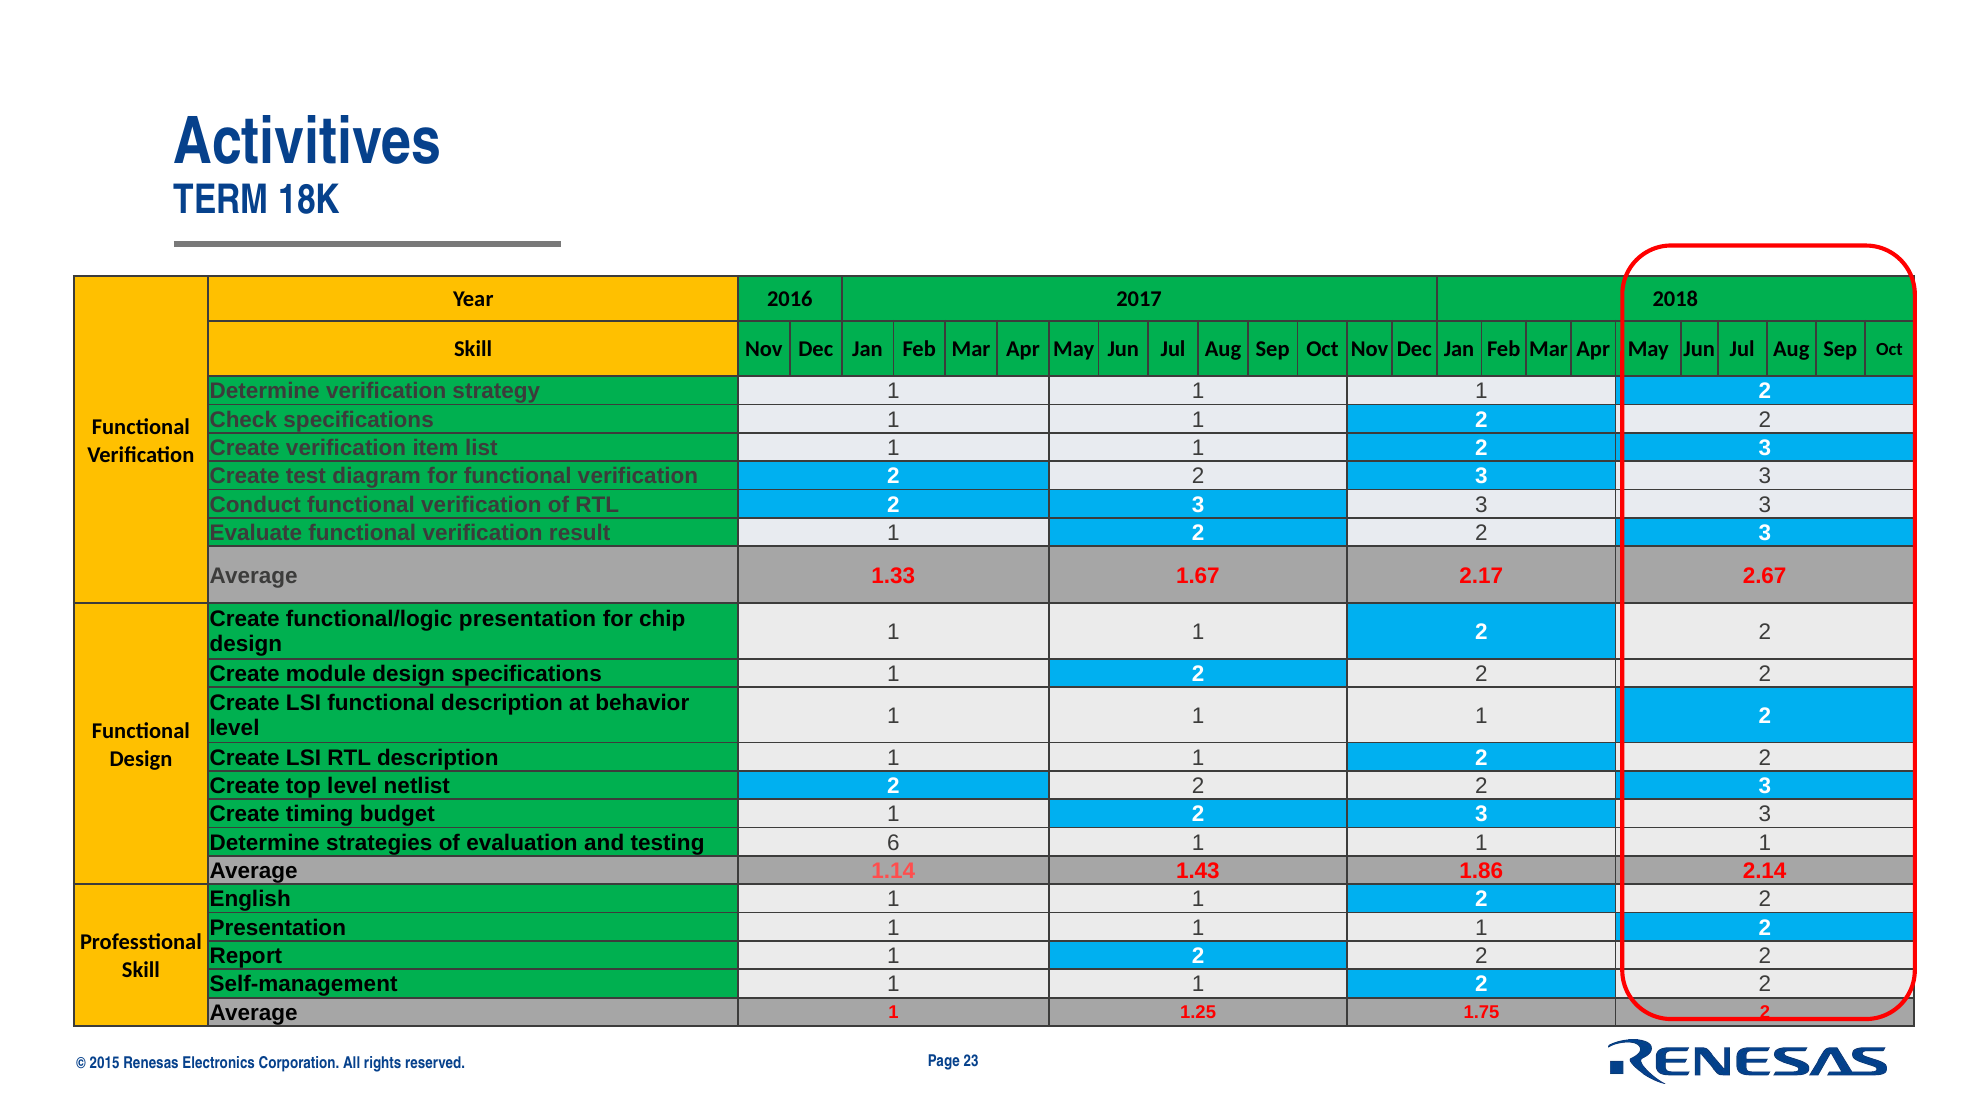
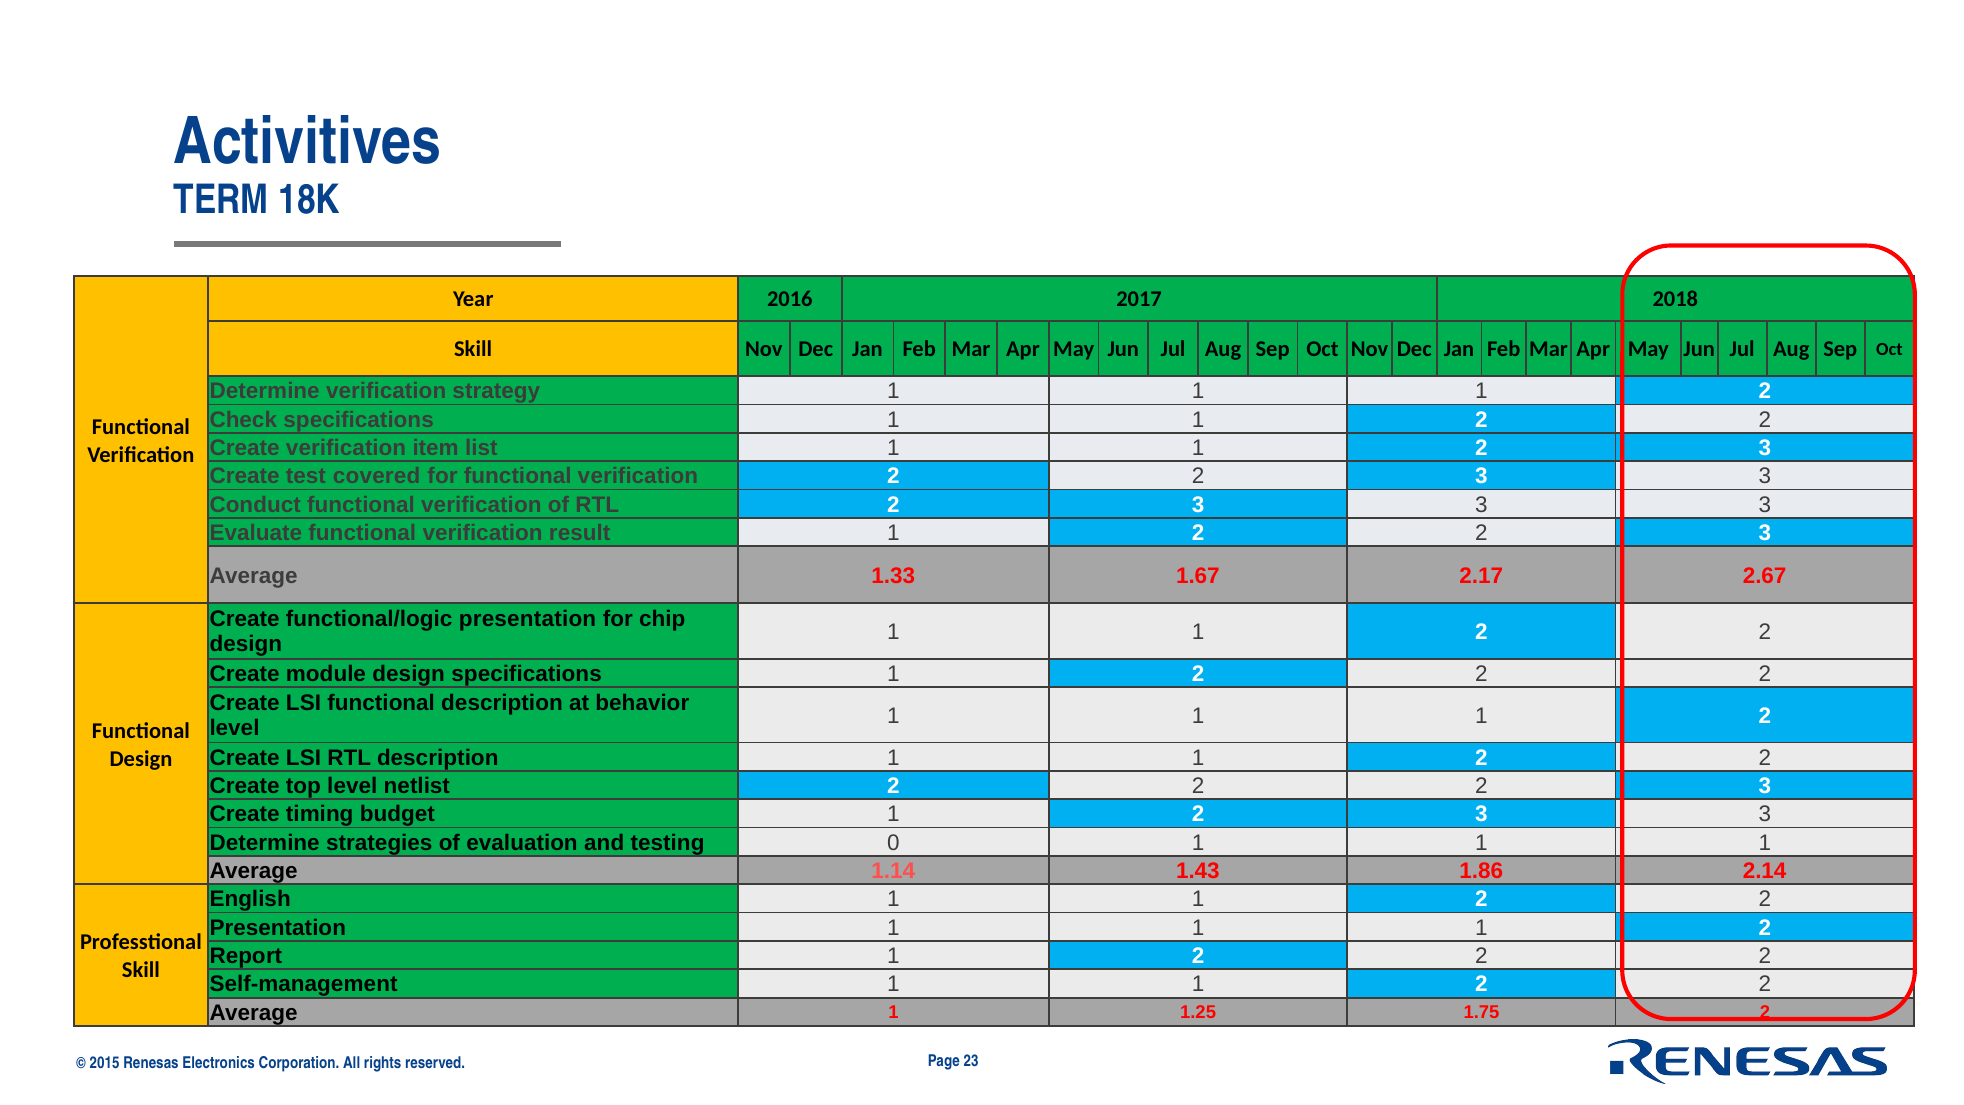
diagram: diagram -> covered
6: 6 -> 0
